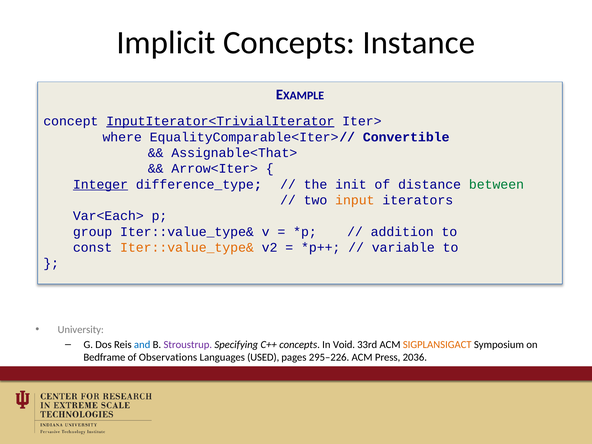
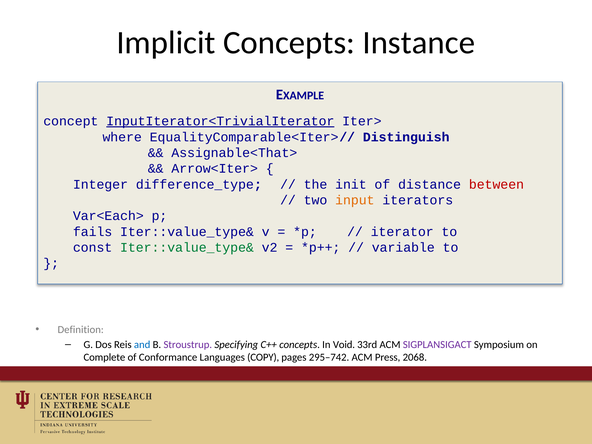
Convertible: Convertible -> Distinguish
Integer underline: present -> none
between colour: green -> red
group: group -> fails
addition: addition -> iterator
Iter::value_type& at (187, 247) colour: orange -> green
University: University -> Definition
SIGPLANSIGACT colour: orange -> purple
Bedframe: Bedframe -> Complete
Observations: Observations -> Conformance
USED: USED -> COPY
295–226: 295–226 -> 295–742
2036: 2036 -> 2068
